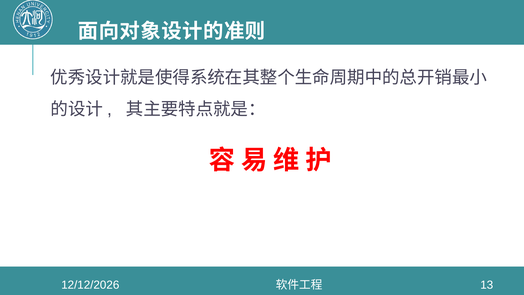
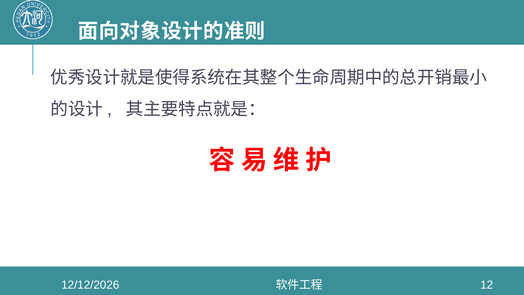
13: 13 -> 12
